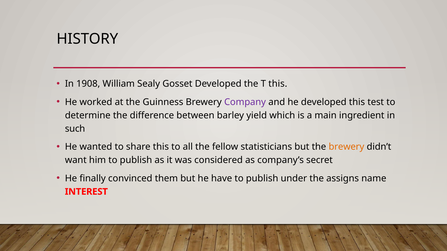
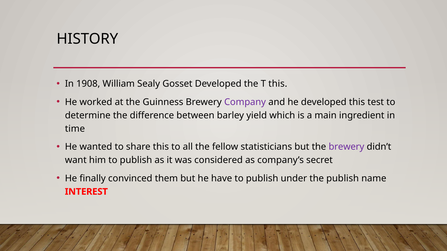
such: such -> time
brewery at (346, 147) colour: orange -> purple
the assigns: assigns -> publish
